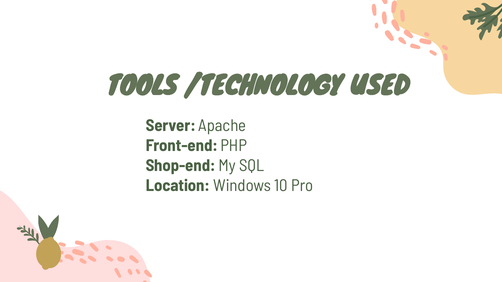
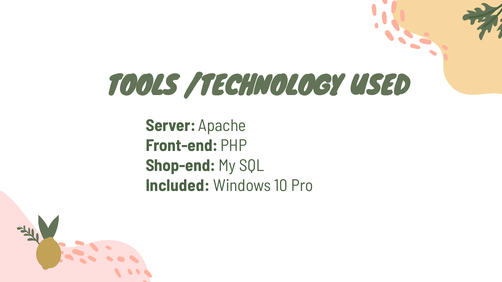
Location: Location -> Included
